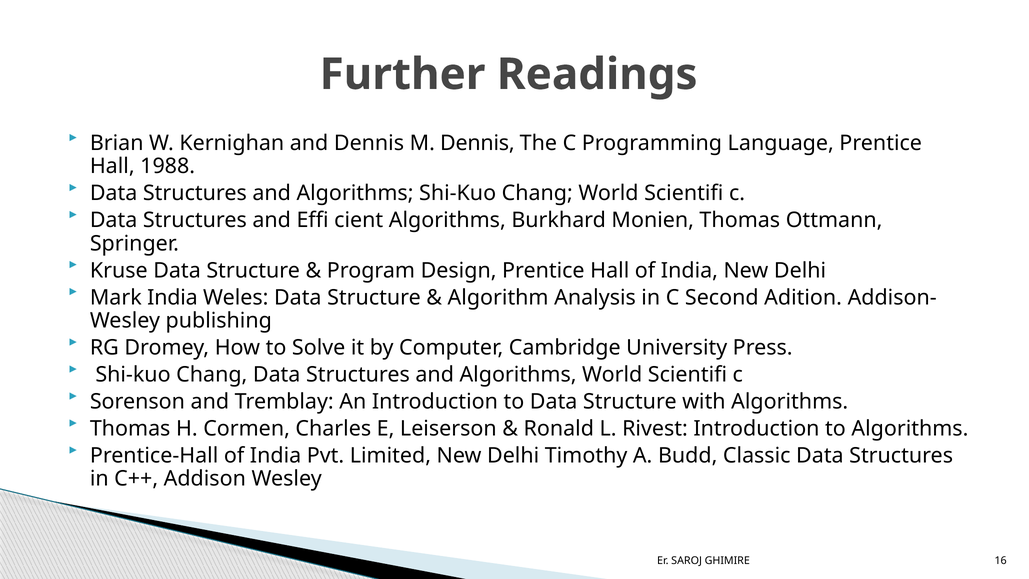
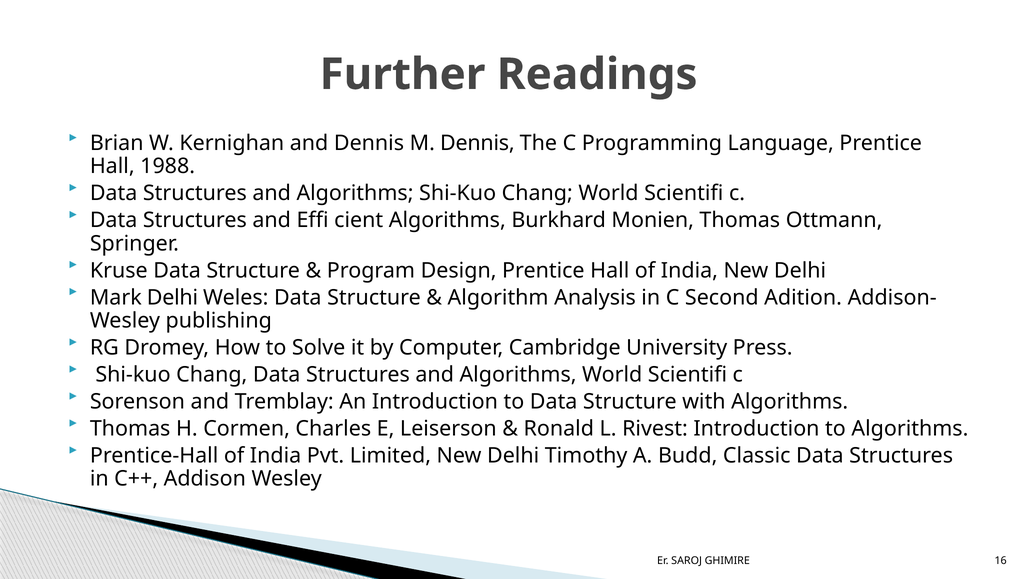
Mark India: India -> Delhi
